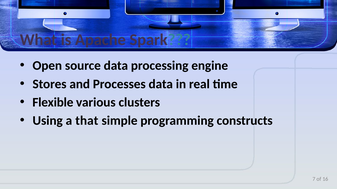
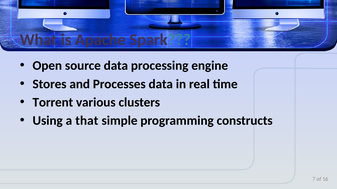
Flexible: Flexible -> Torrent
